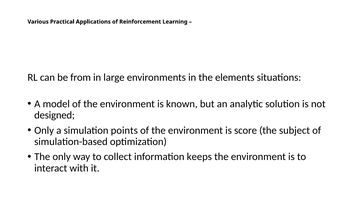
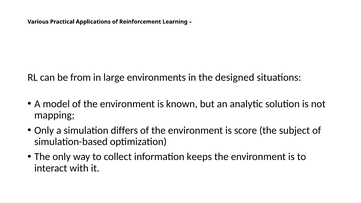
elements: elements -> designed
designed: designed -> mapping
points: points -> differs
